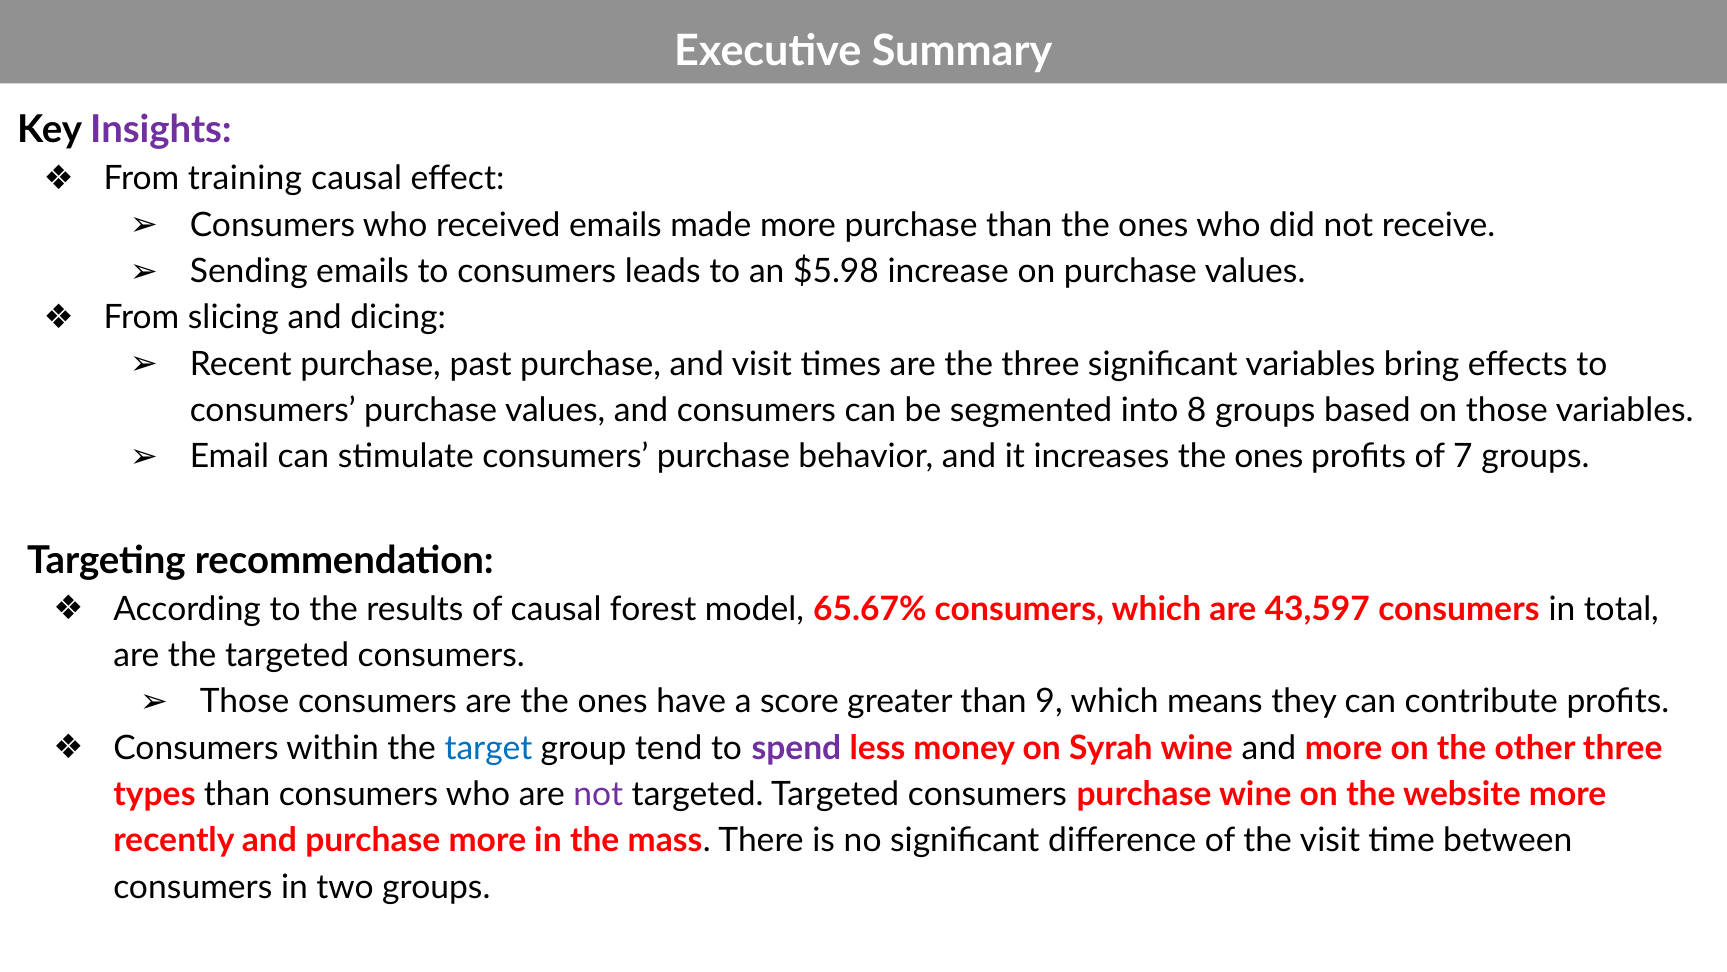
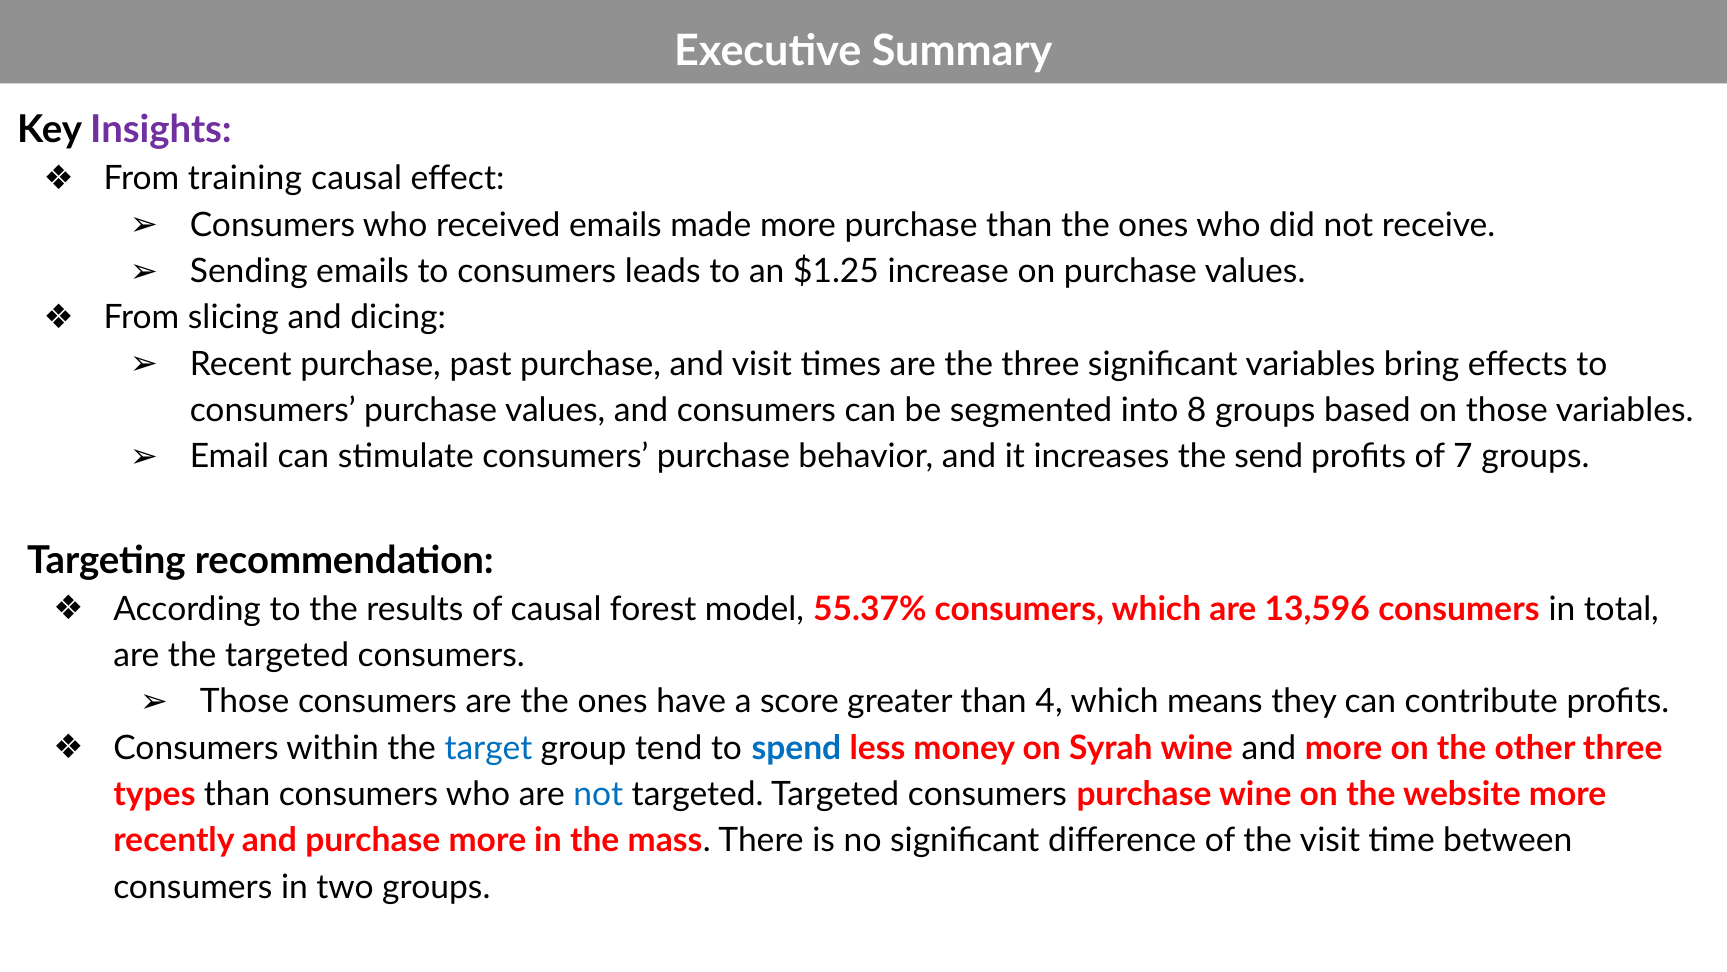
$5.98: $5.98 -> $1.25
increases the ones: ones -> send
65.67%: 65.67% -> 55.37%
43,597: 43,597 -> 13,596
9: 9 -> 4
spend colour: purple -> blue
not at (598, 794) colour: purple -> blue
